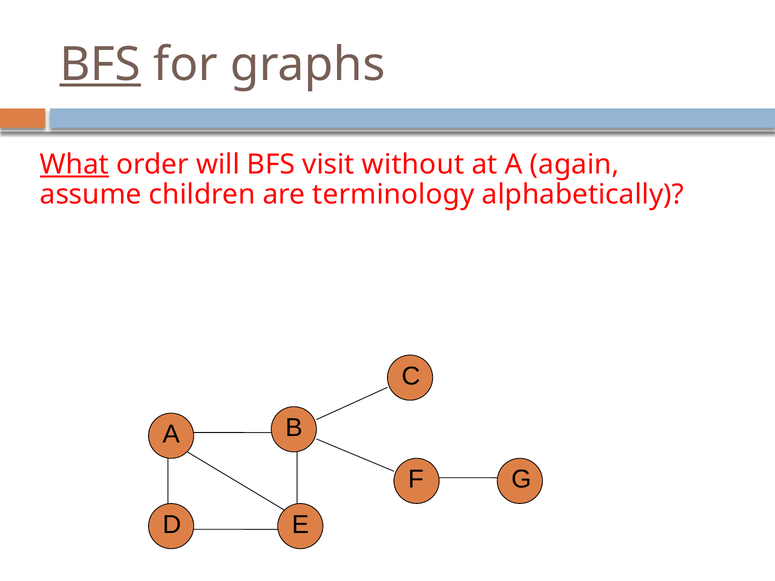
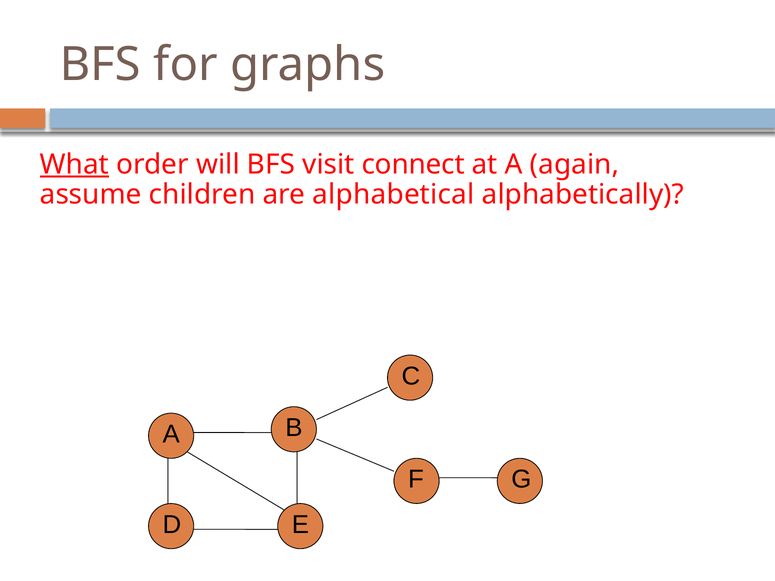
BFS at (100, 65) underline: present -> none
without: without -> connect
terminology: terminology -> alphabetical
